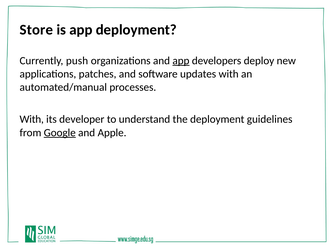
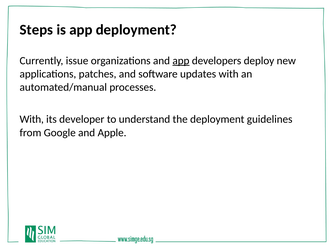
Store: Store -> Steps
push: push -> issue
Google underline: present -> none
